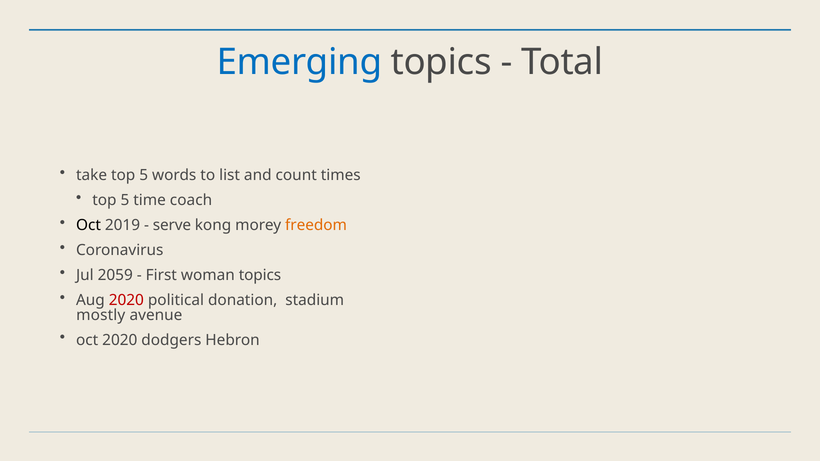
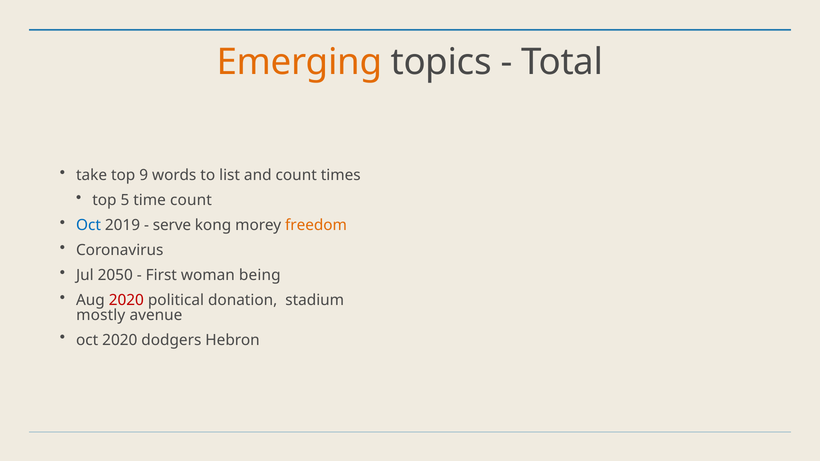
Emerging colour: blue -> orange
take top 5: 5 -> 9
time coach: coach -> count
Oct at (88, 225) colour: black -> blue
2059: 2059 -> 2050
woman topics: topics -> being
